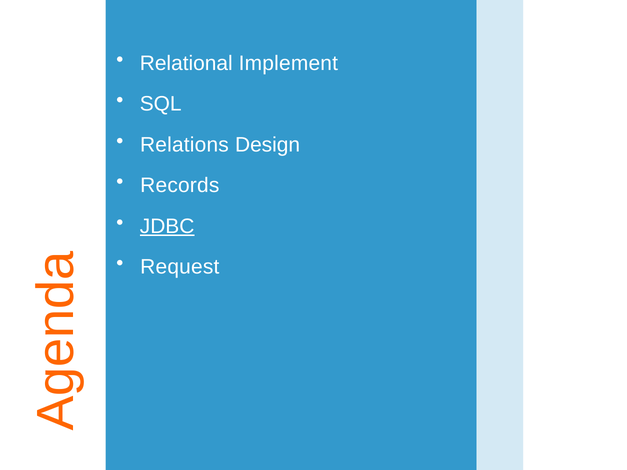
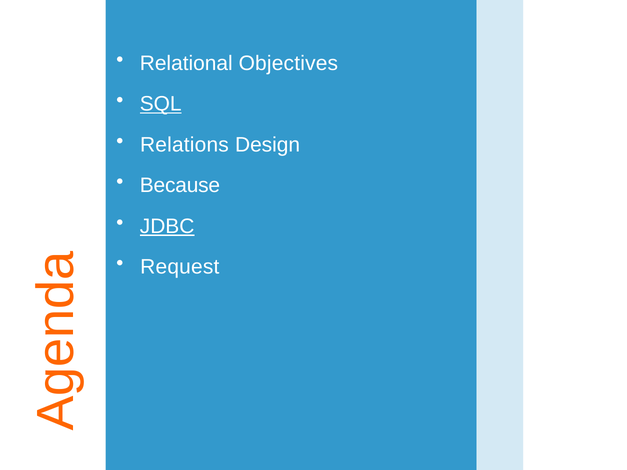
Implement: Implement -> Objectives
SQL underline: none -> present
Records: Records -> Because
